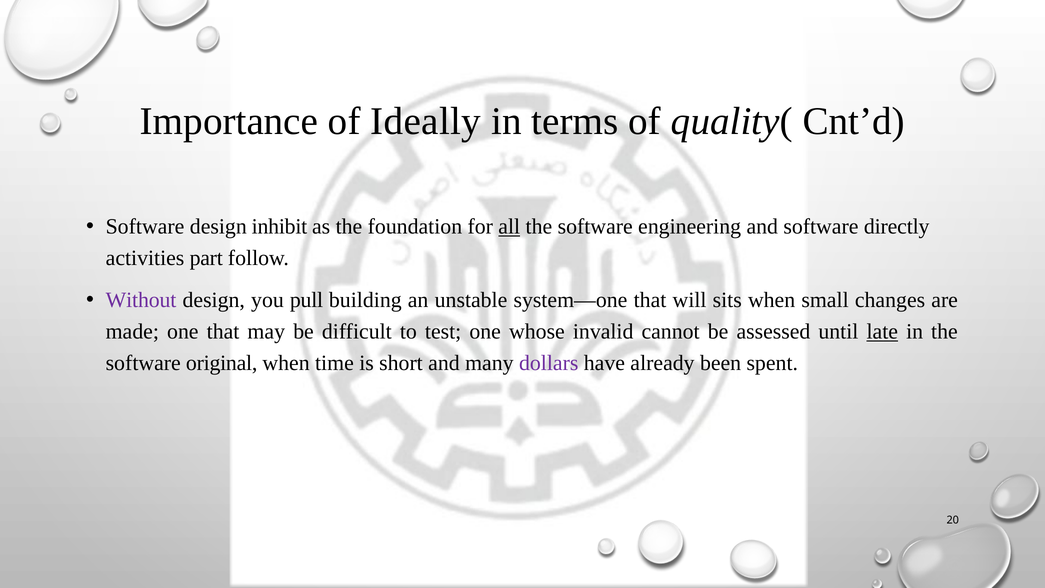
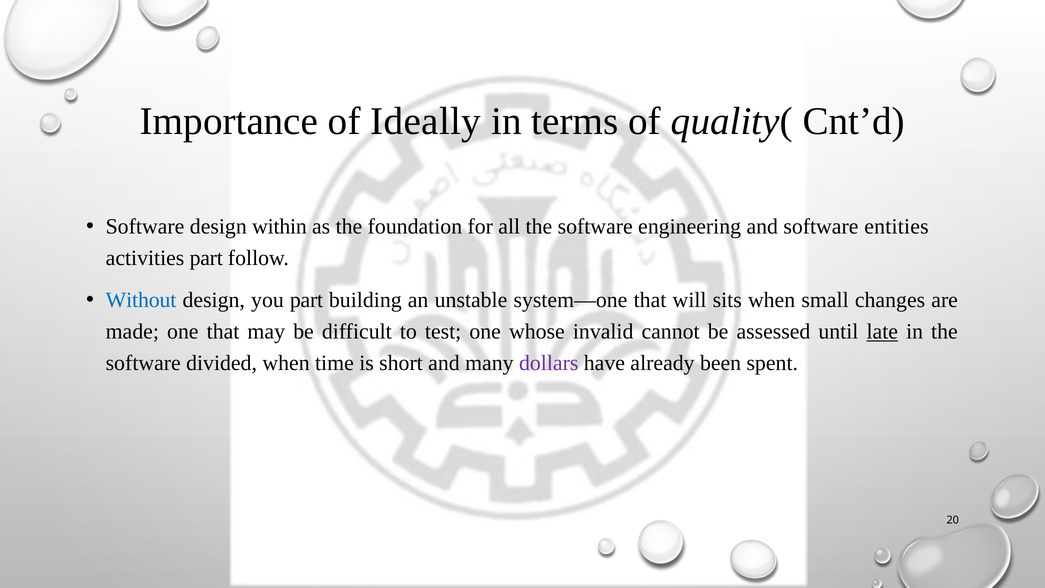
inhibit: inhibit -> within
all underline: present -> none
directly: directly -> entities
Without colour: purple -> blue
you pull: pull -> part
original: original -> divided
